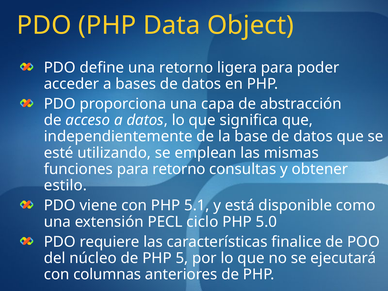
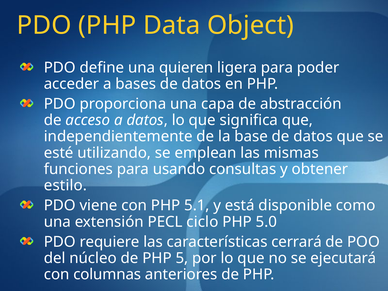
una retorno: retorno -> quieren
para retorno: retorno -> usando
finalice: finalice -> cerrará
